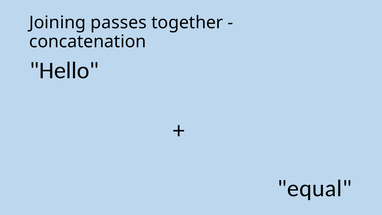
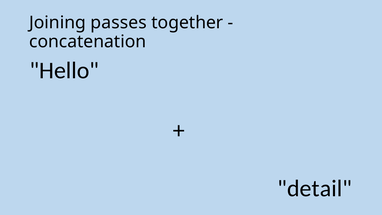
equal: equal -> detail
